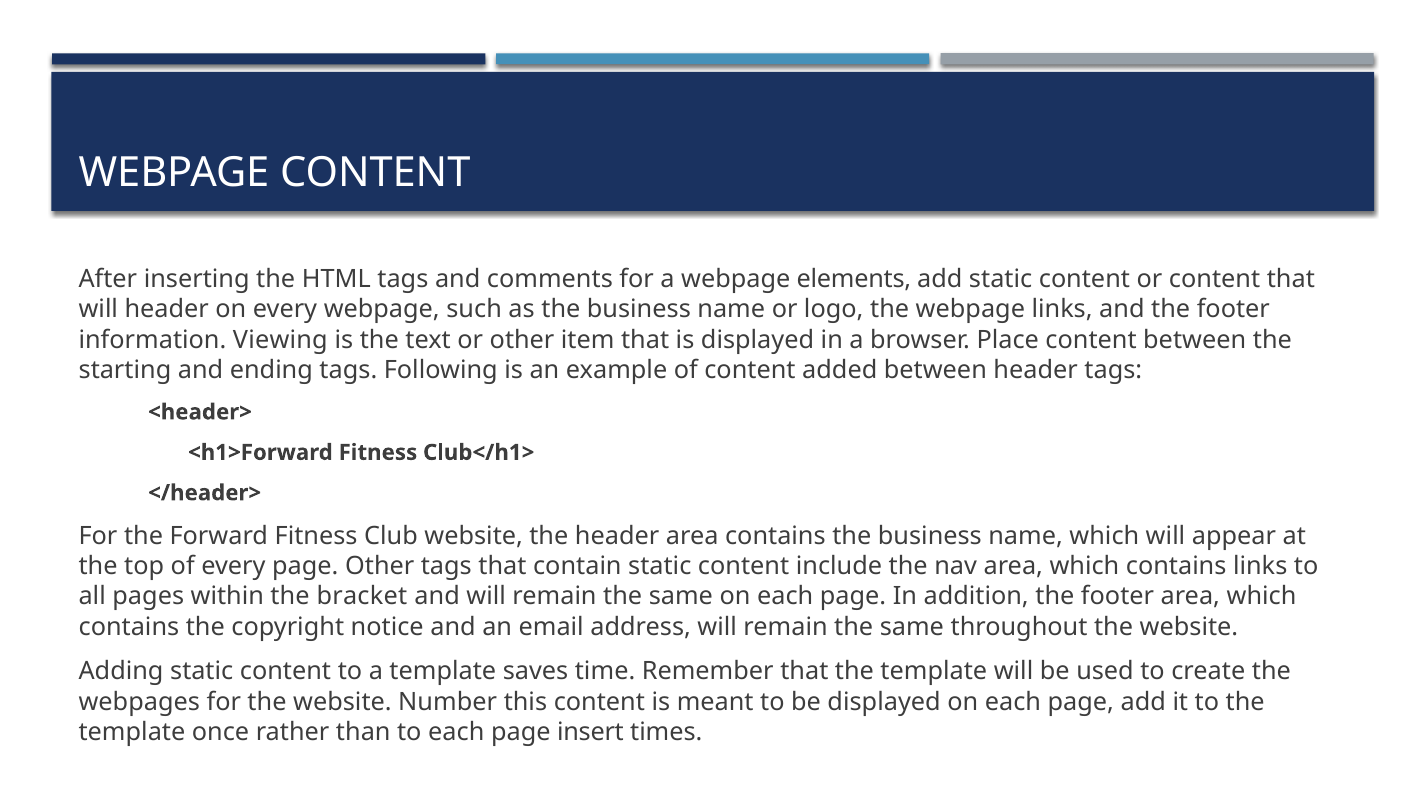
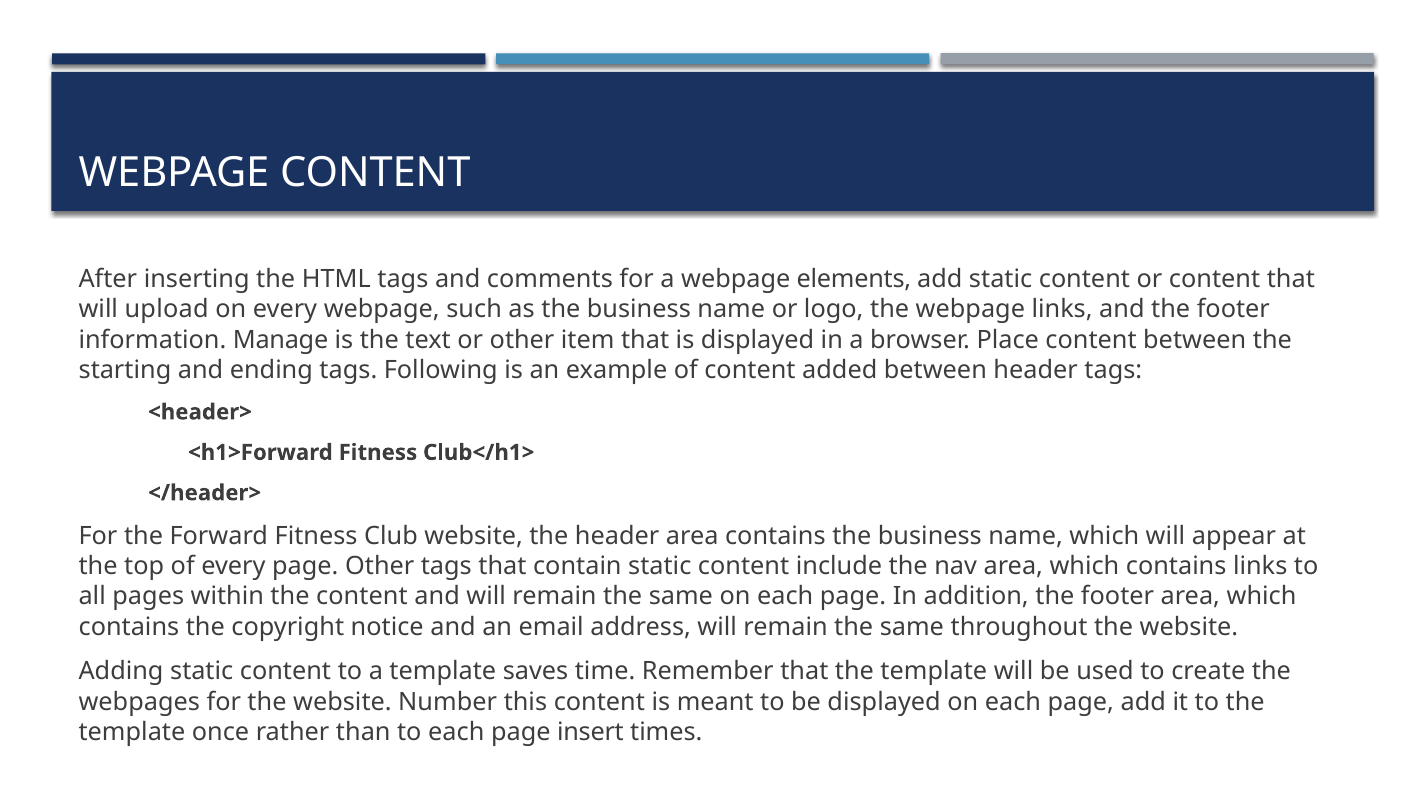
will header: header -> upload
Viewing: Viewing -> Manage
the bracket: bracket -> content
